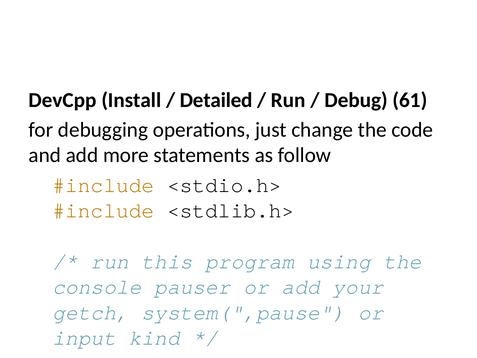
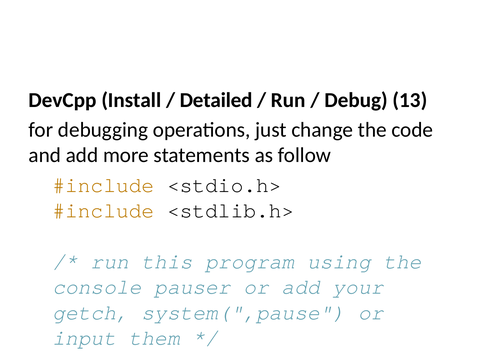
61: 61 -> 13
kind: kind -> them
